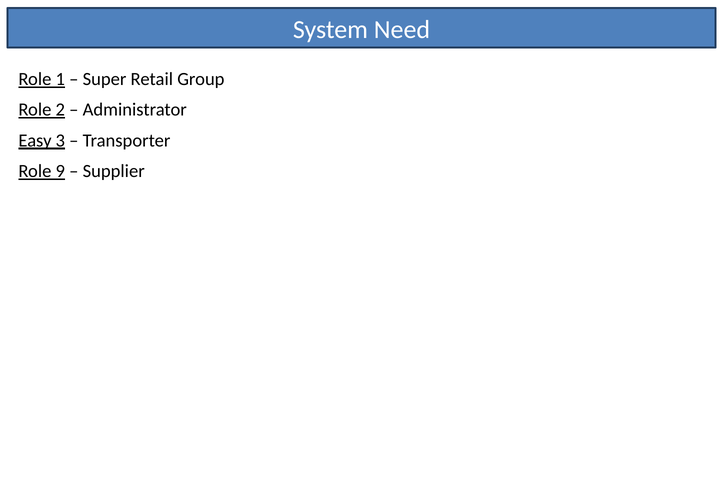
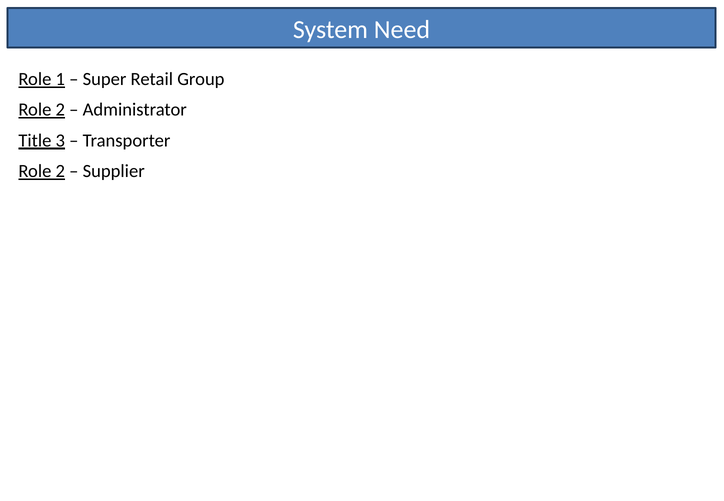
Easy: Easy -> Title
9 at (60, 171): 9 -> 2
